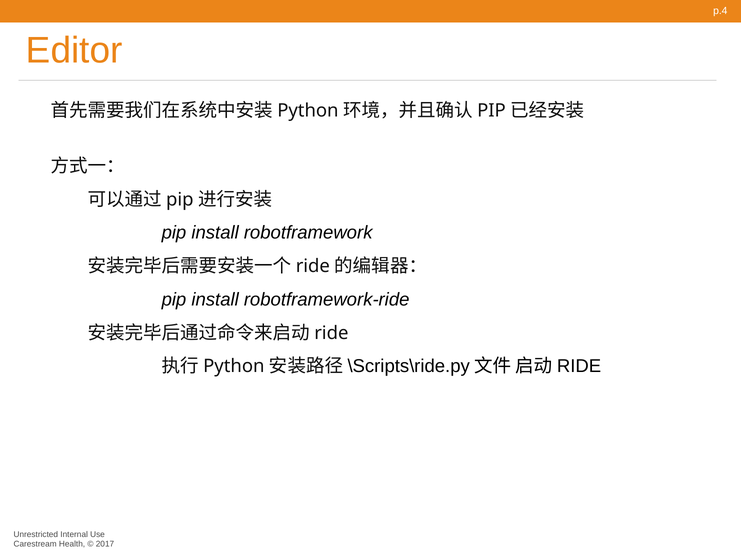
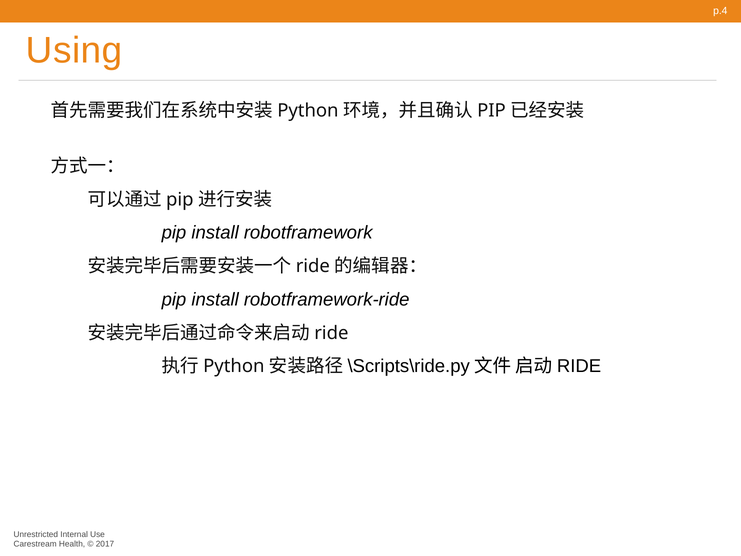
Editor: Editor -> Using
